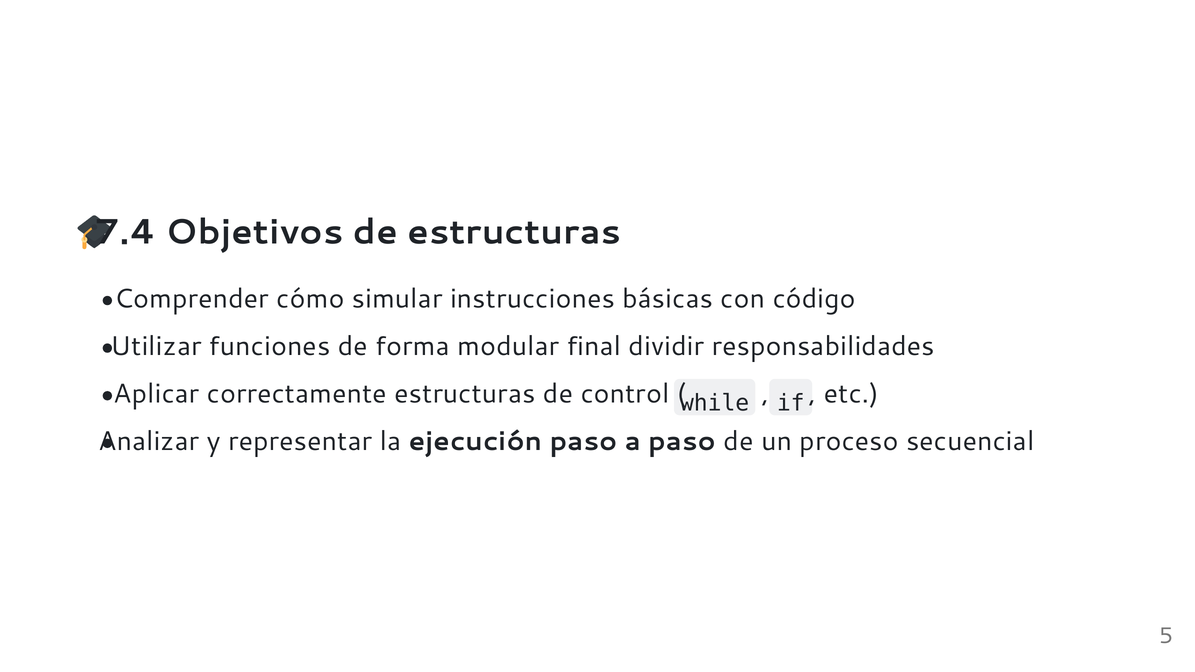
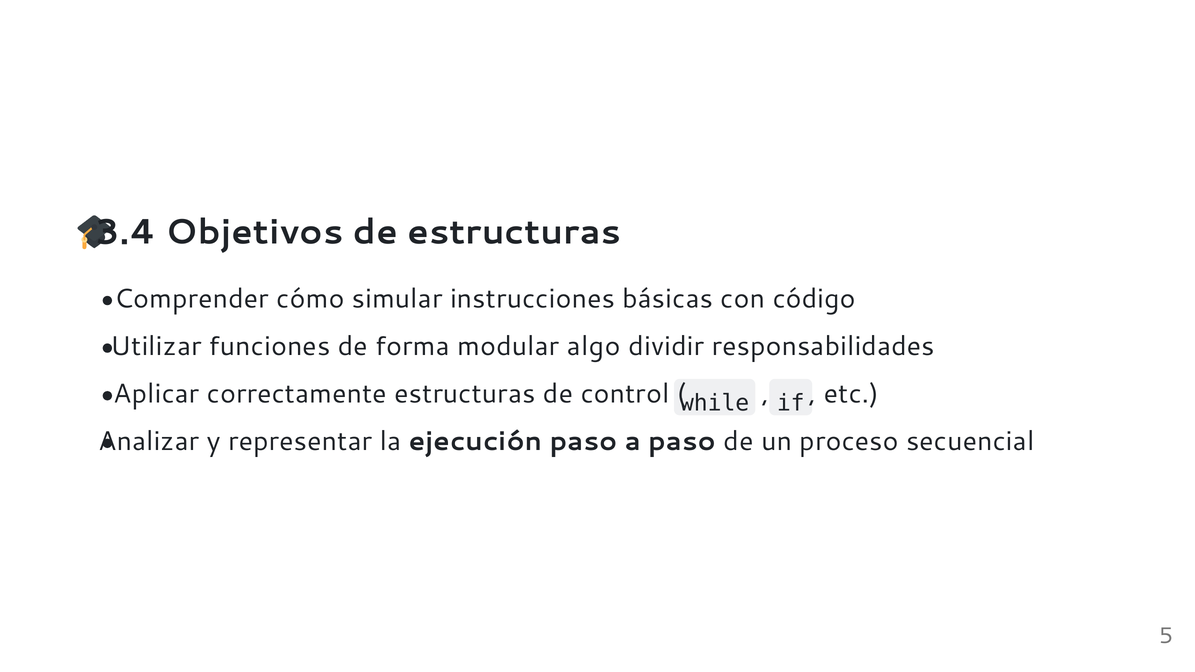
7.4: 7.4 -> 3.4
final: final -> algo
